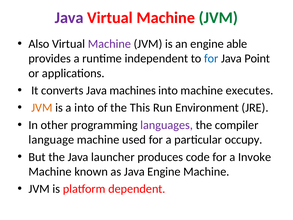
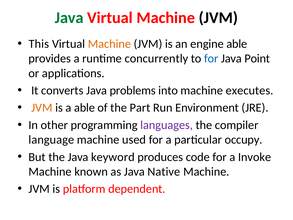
Java at (69, 18) colour: purple -> green
JVM at (218, 18) colour: green -> black
Also: Also -> This
Machine at (109, 44) colour: purple -> orange
independent: independent -> concurrently
machines: machines -> problems
a into: into -> able
This: This -> Part
launcher: launcher -> keyword
Java Engine: Engine -> Native
